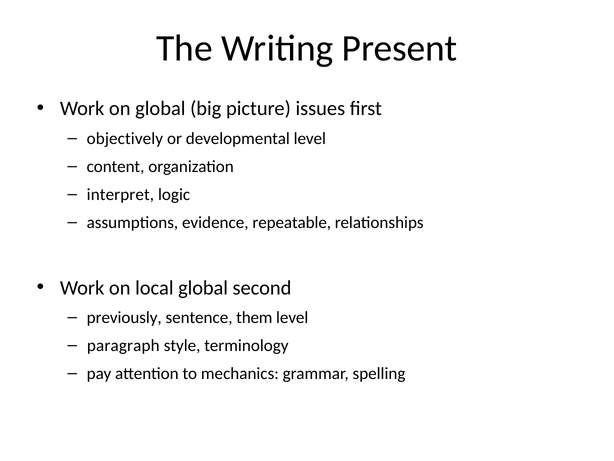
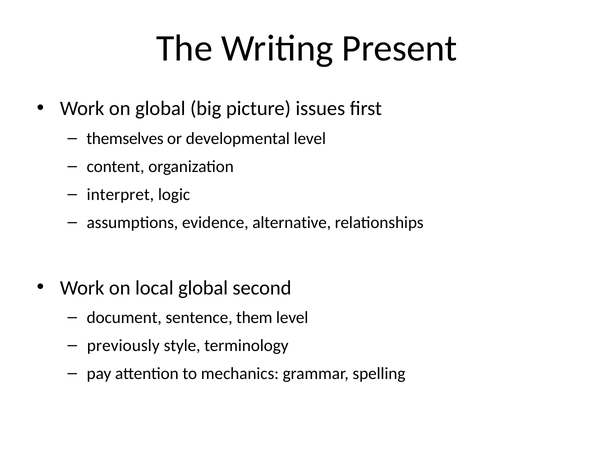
objectively: objectively -> themselves
repeatable: repeatable -> alternative
previously: previously -> document
paragraph: paragraph -> previously
